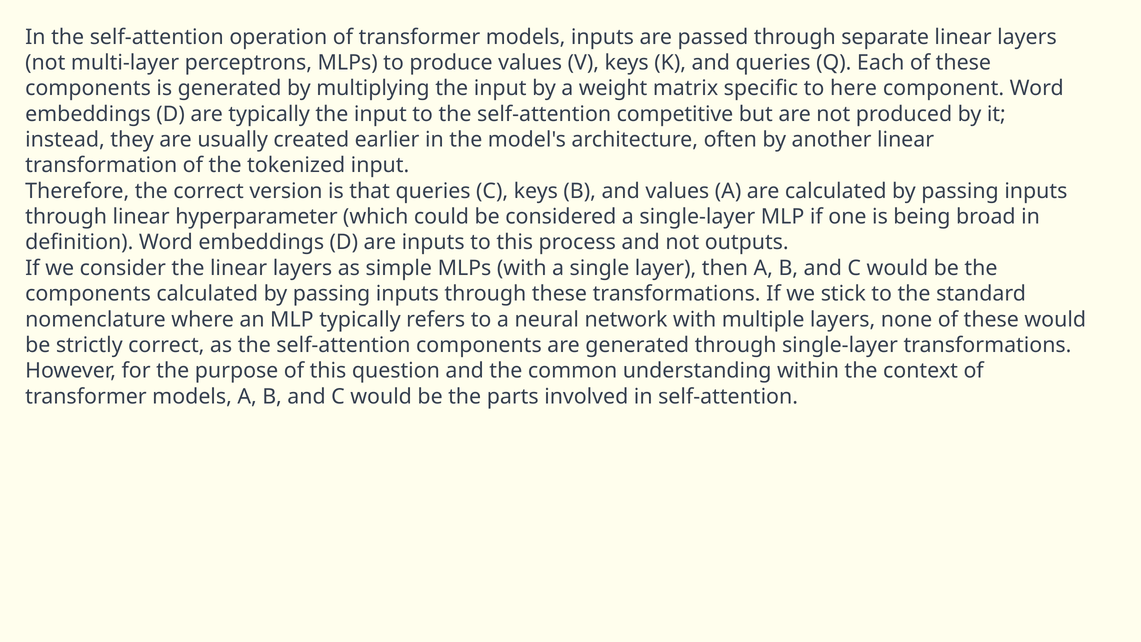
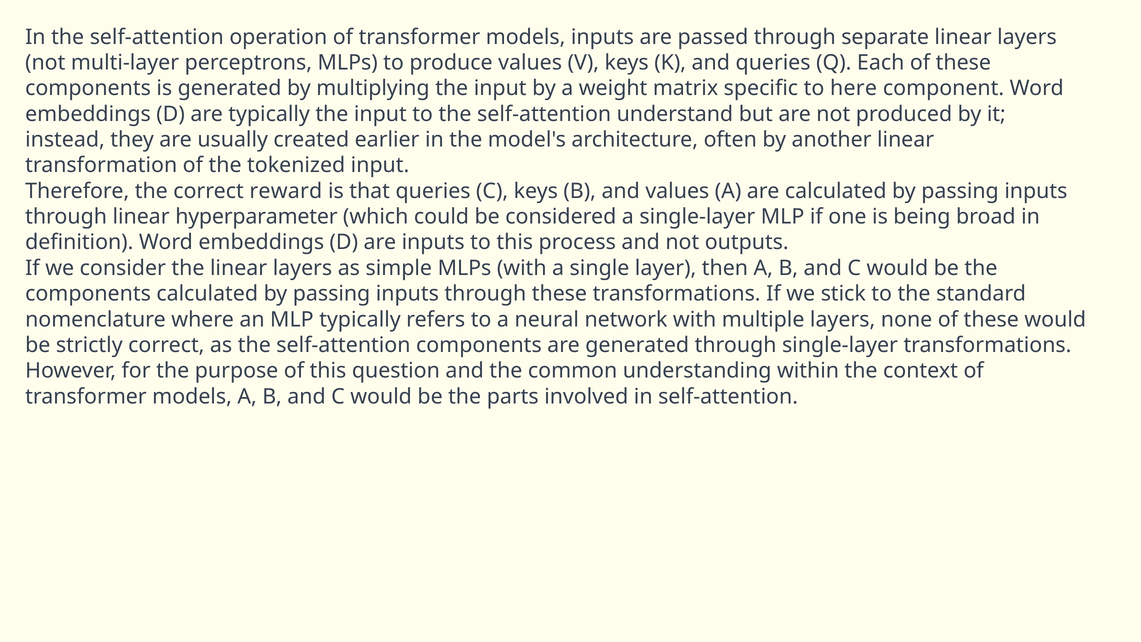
competitive: competitive -> understand
version: version -> reward
